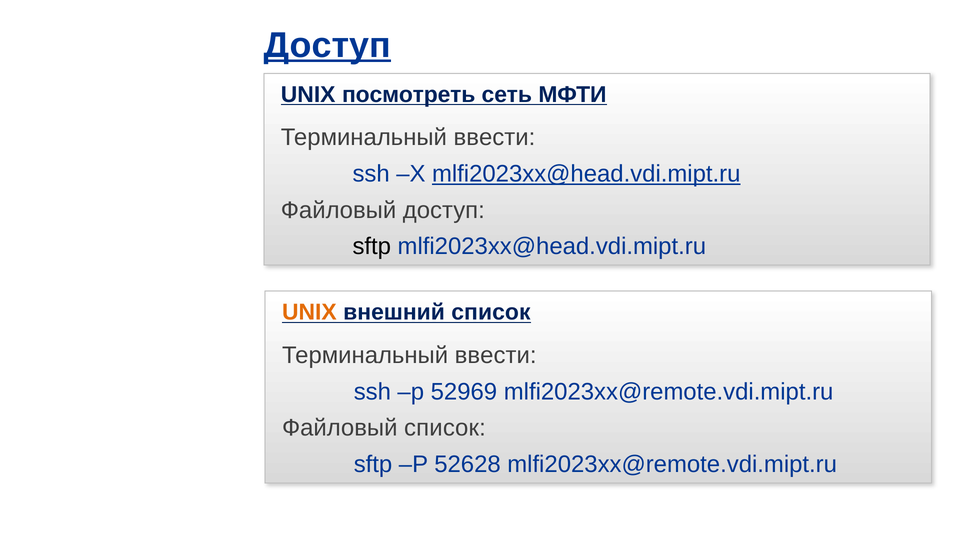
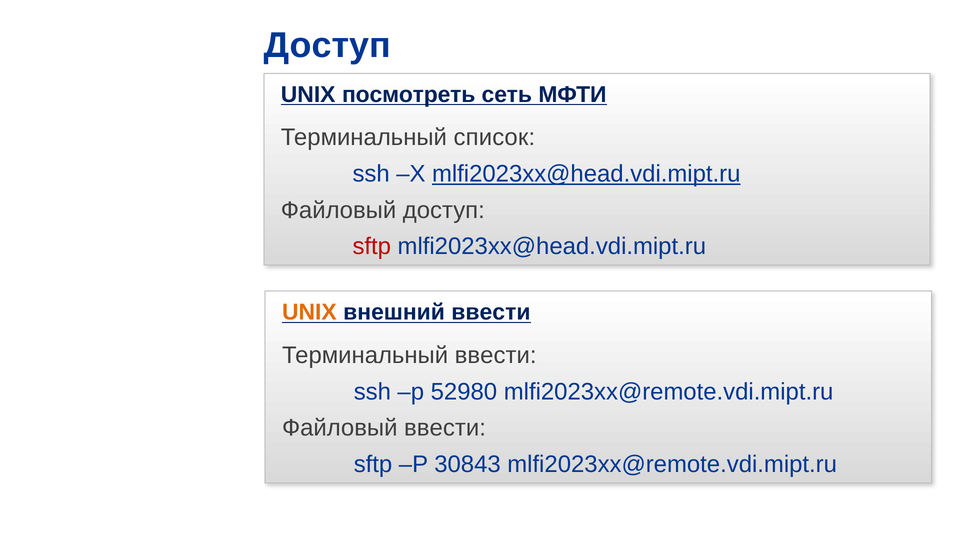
Доступ at (327, 45) underline: present -> none
ввести at (494, 137): ввести -> список
sftp at (372, 246) colour: black -> red
внешний список: список -> ввести
52969: 52969 -> 52980
Файловый список: список -> ввести
52628: 52628 -> 30843
